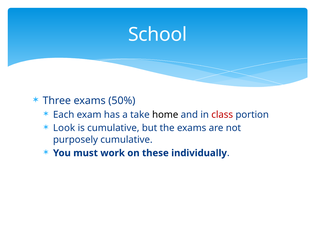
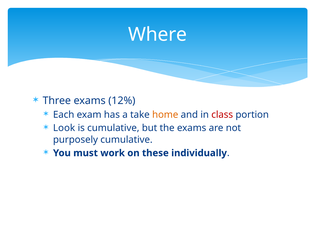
School: School -> Where
50%: 50% -> 12%
home colour: black -> orange
